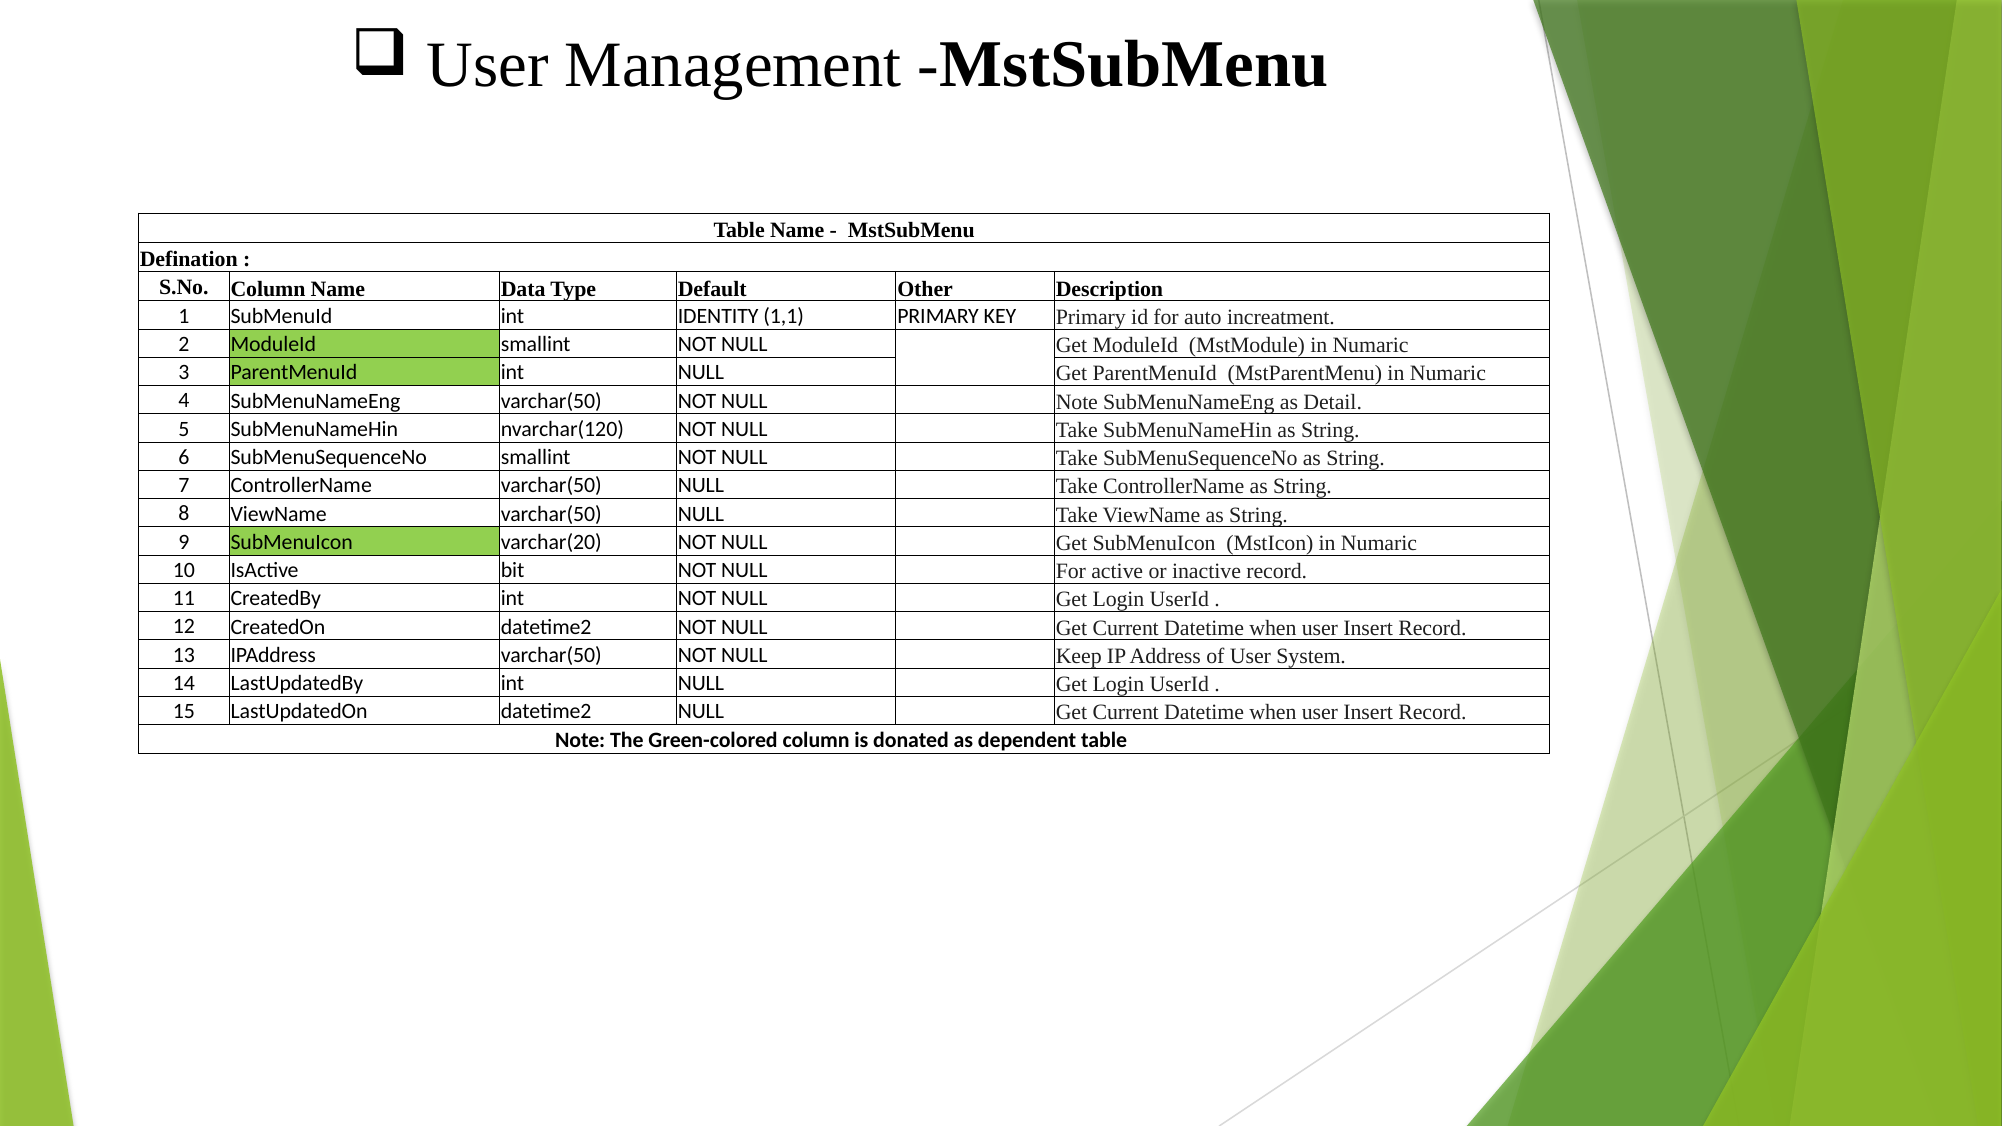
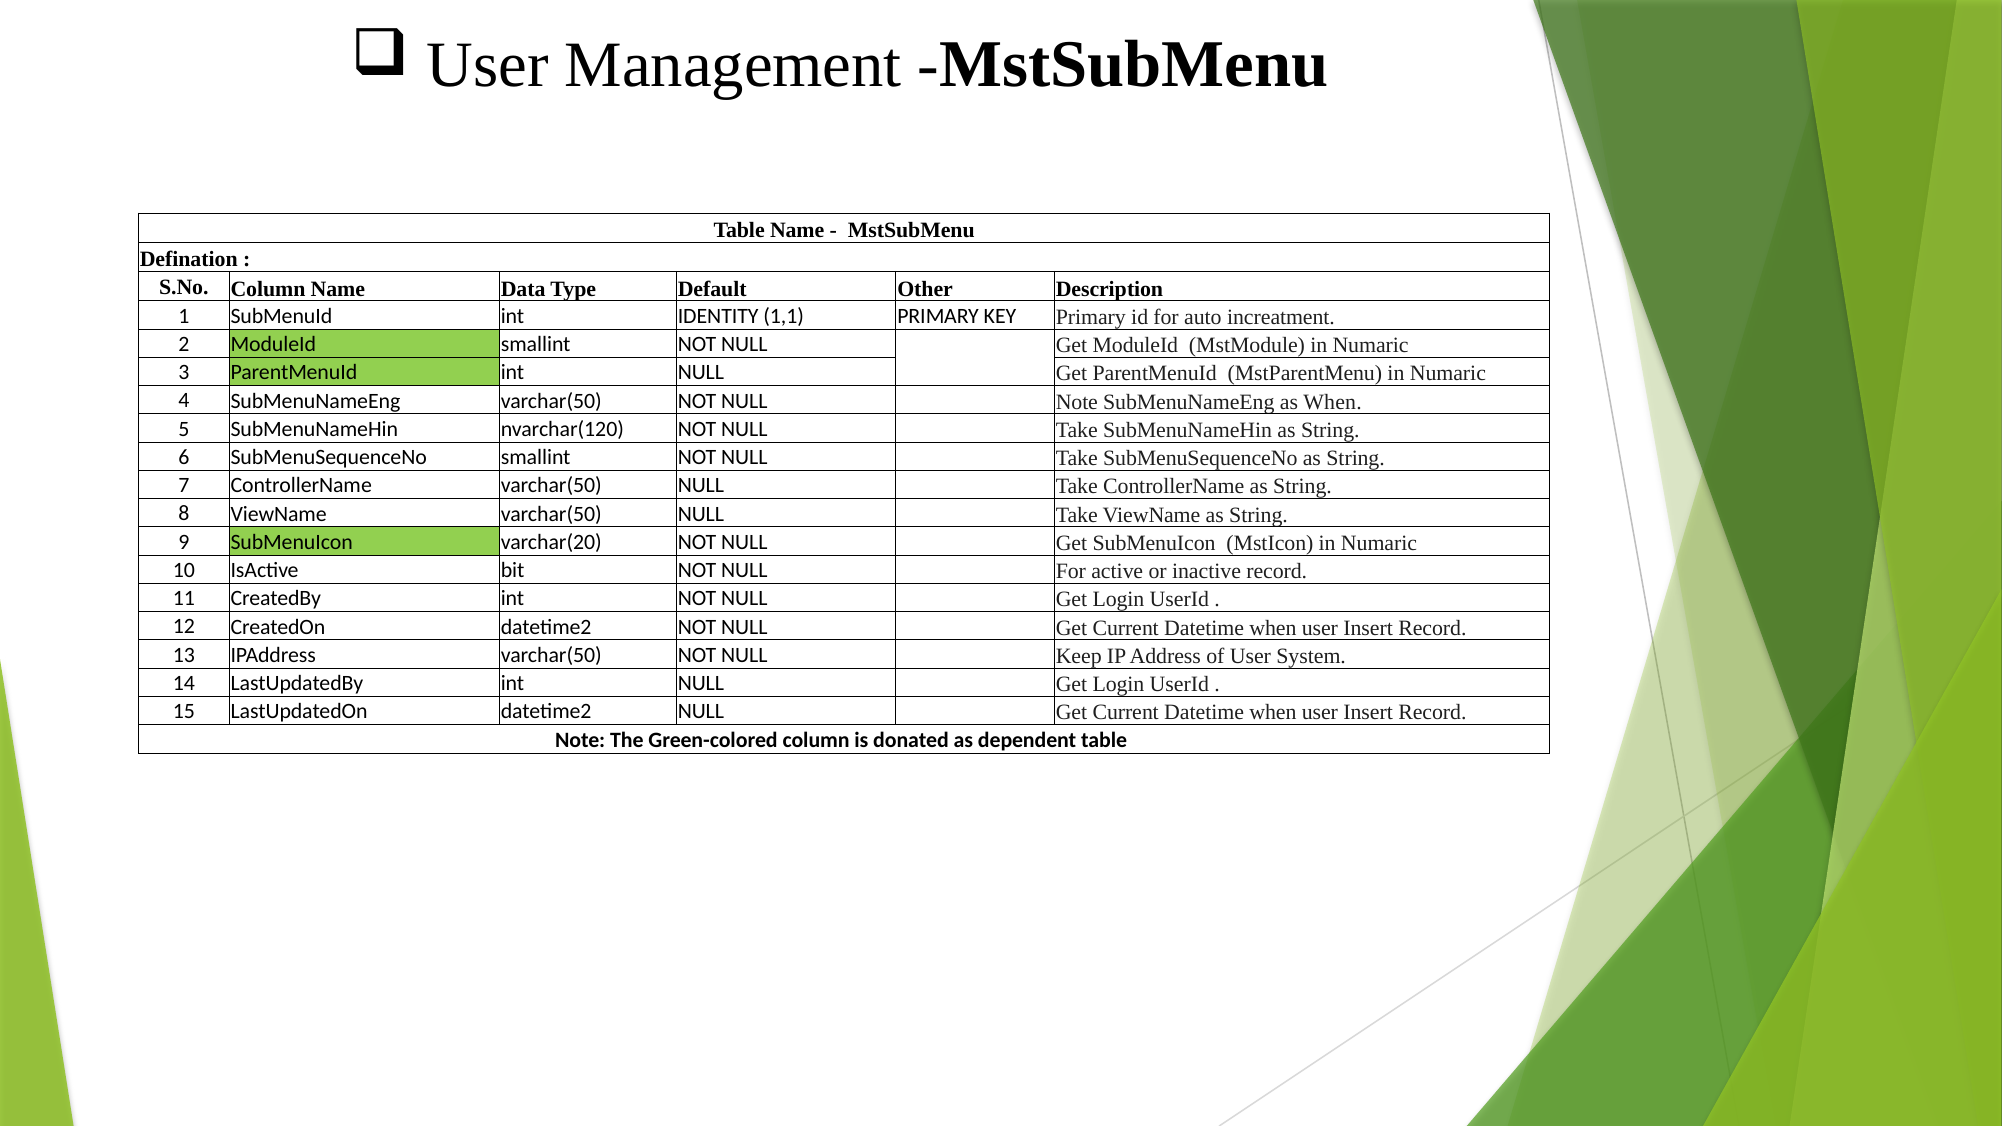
as Detail: Detail -> When
